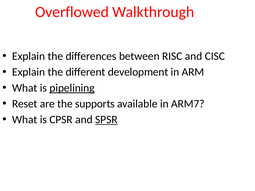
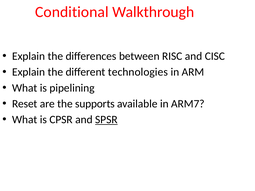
Overflowed: Overflowed -> Conditional
development: development -> technologies
pipelining underline: present -> none
